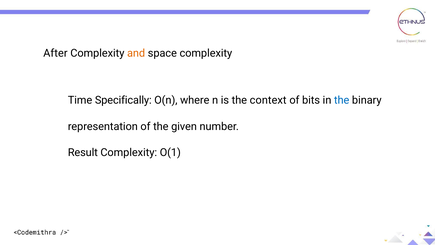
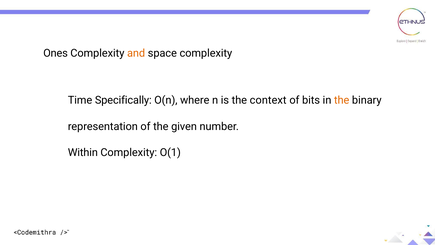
After: After -> Ones
the at (342, 100) colour: blue -> orange
Result: Result -> Within
